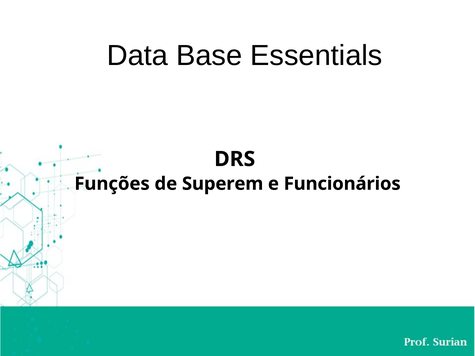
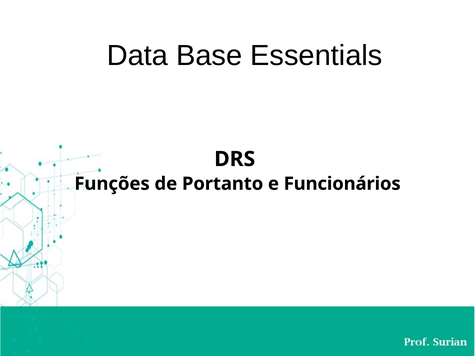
Superem: Superem -> Portanto
